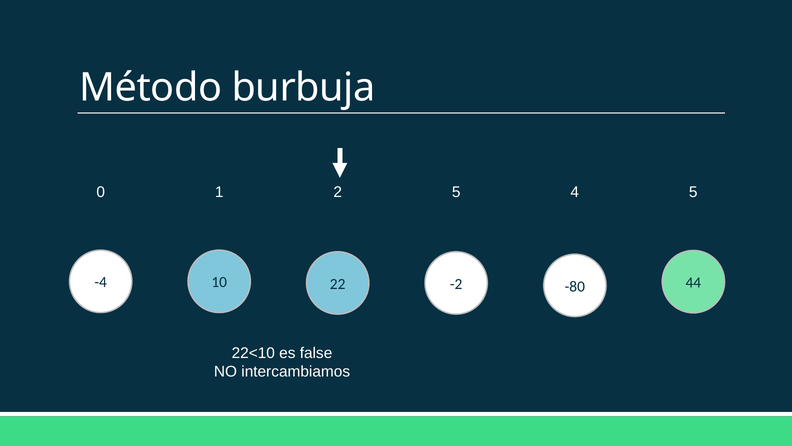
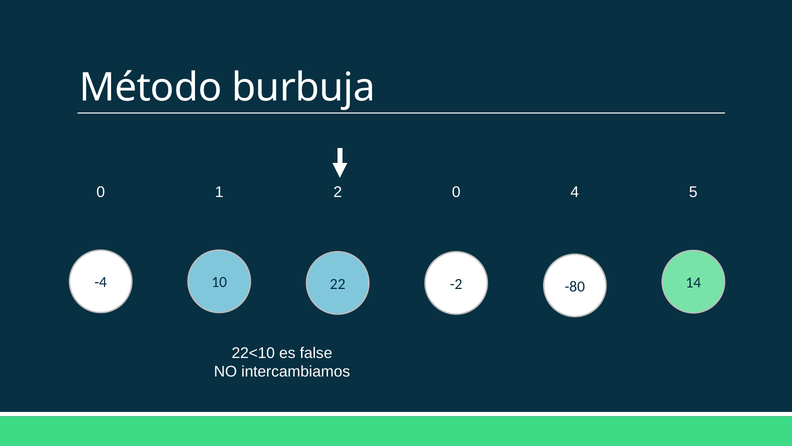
2 5: 5 -> 0
44: 44 -> 14
